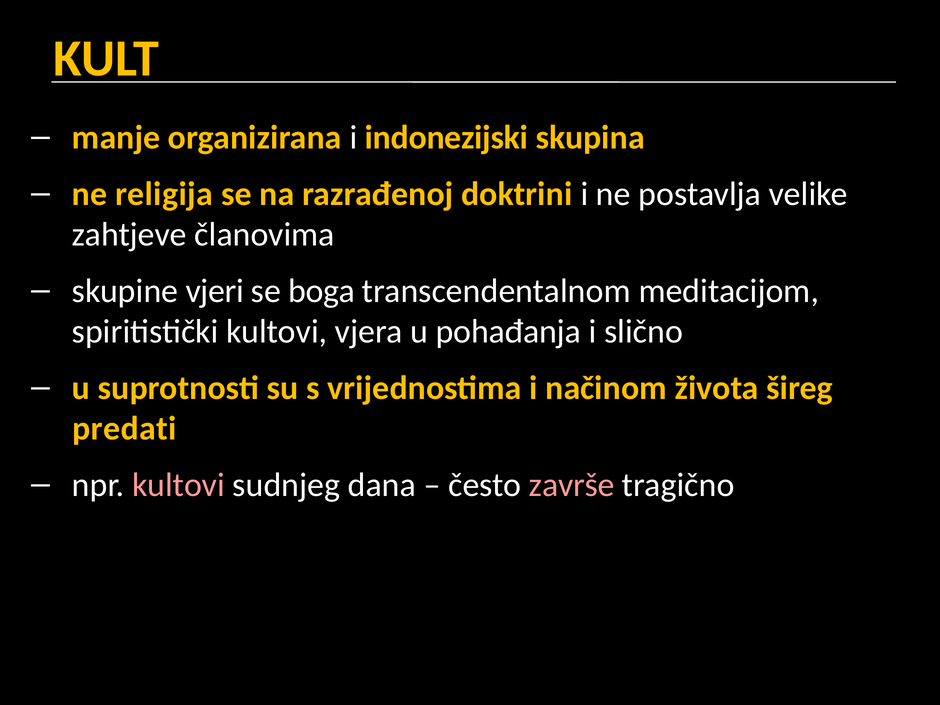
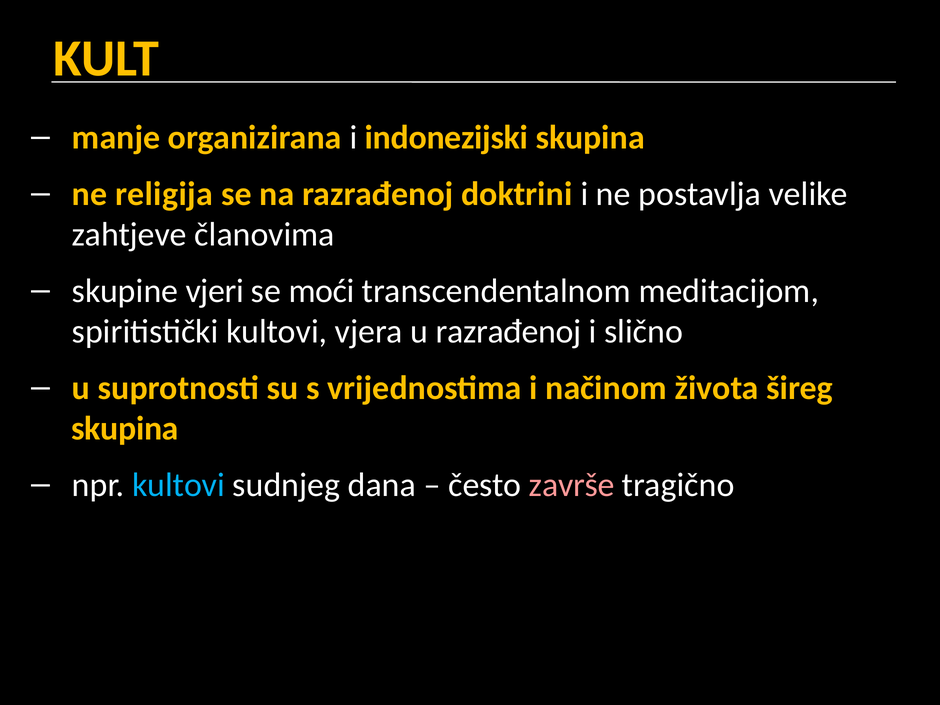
boga: boga -> moći
u pohađanja: pohađanja -> razrađenoj
predati at (125, 429): predati -> skupina
kultovi at (178, 485) colour: pink -> light blue
